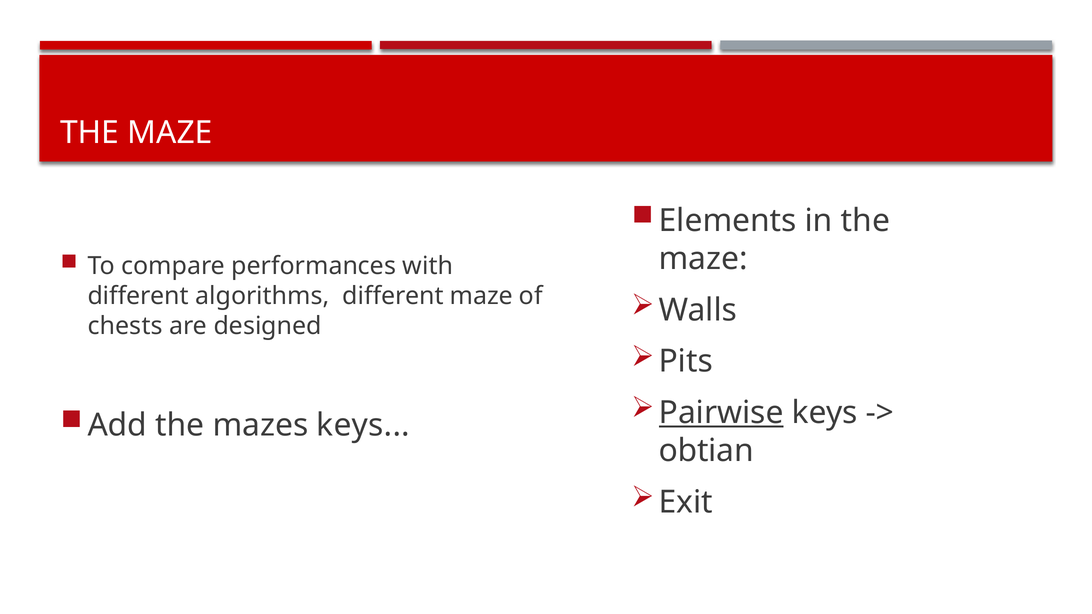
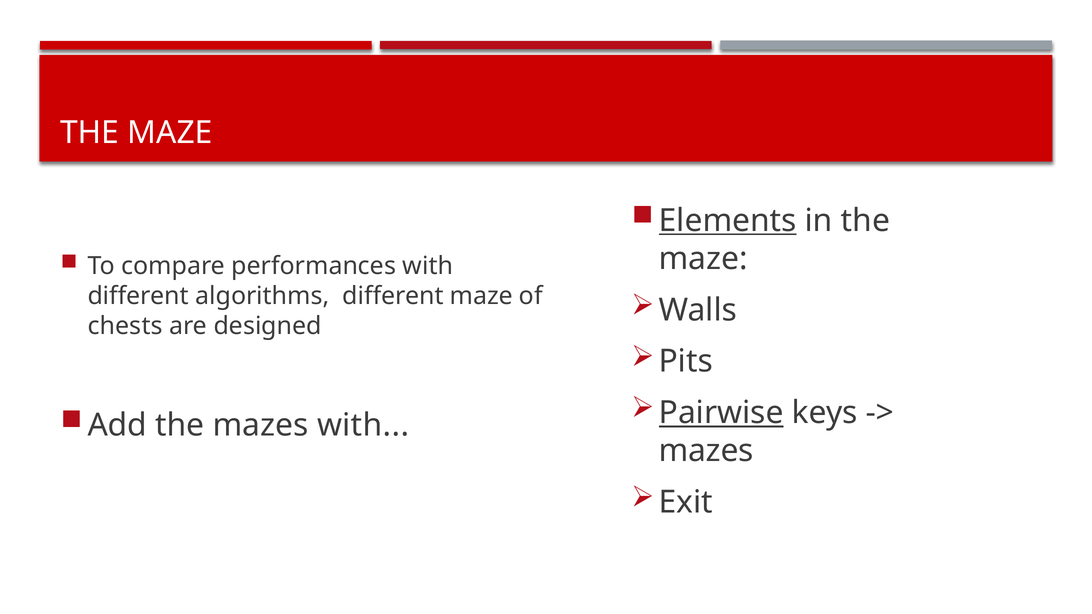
Elements underline: none -> present
mazes keys: keys -> with
obtian at (706, 451): obtian -> mazes
